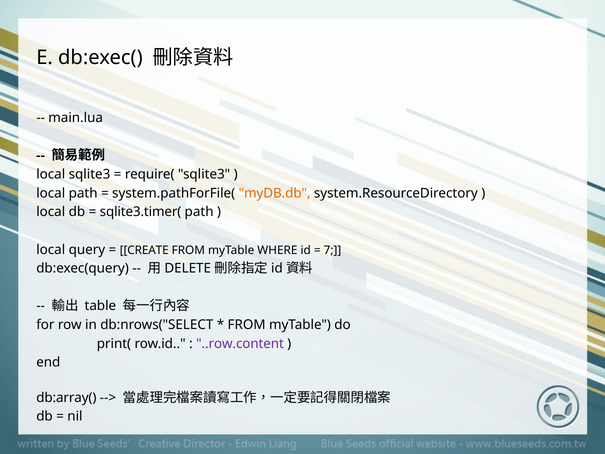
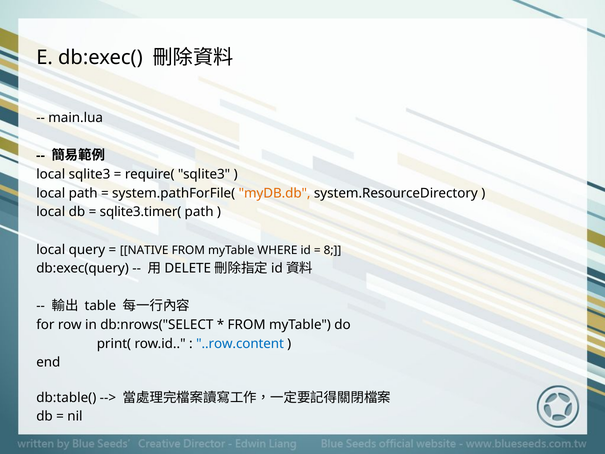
CREATE: CREATE -> NATIVE
7: 7 -> 8
..row.content colour: purple -> blue
db:array(: db:array( -> db:table(
